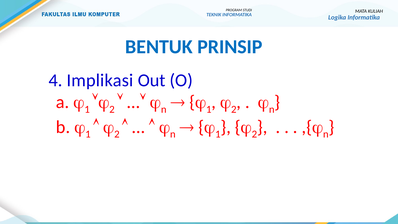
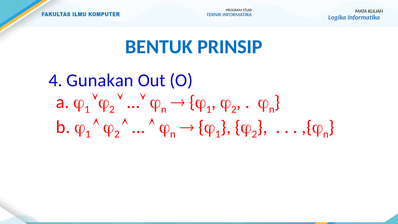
Implikasi: Implikasi -> Gunakan
